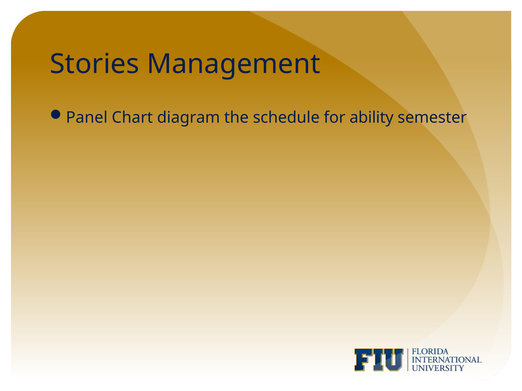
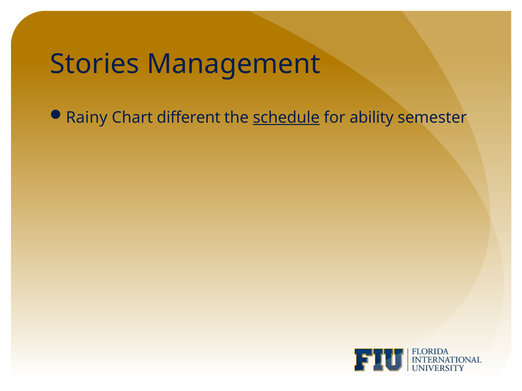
Panel: Panel -> Rainy
diagram: diagram -> different
schedule underline: none -> present
